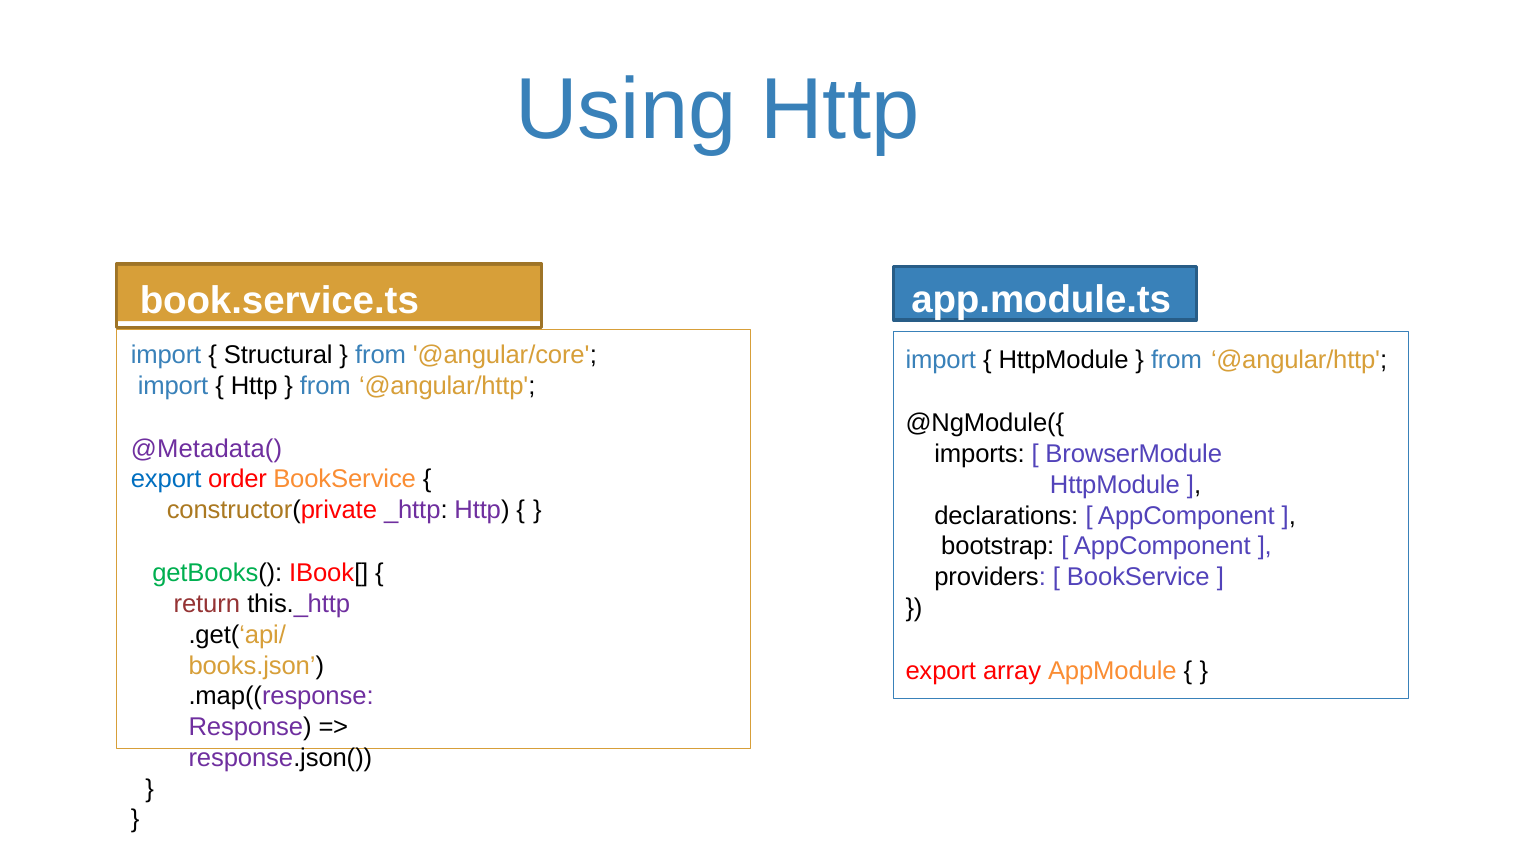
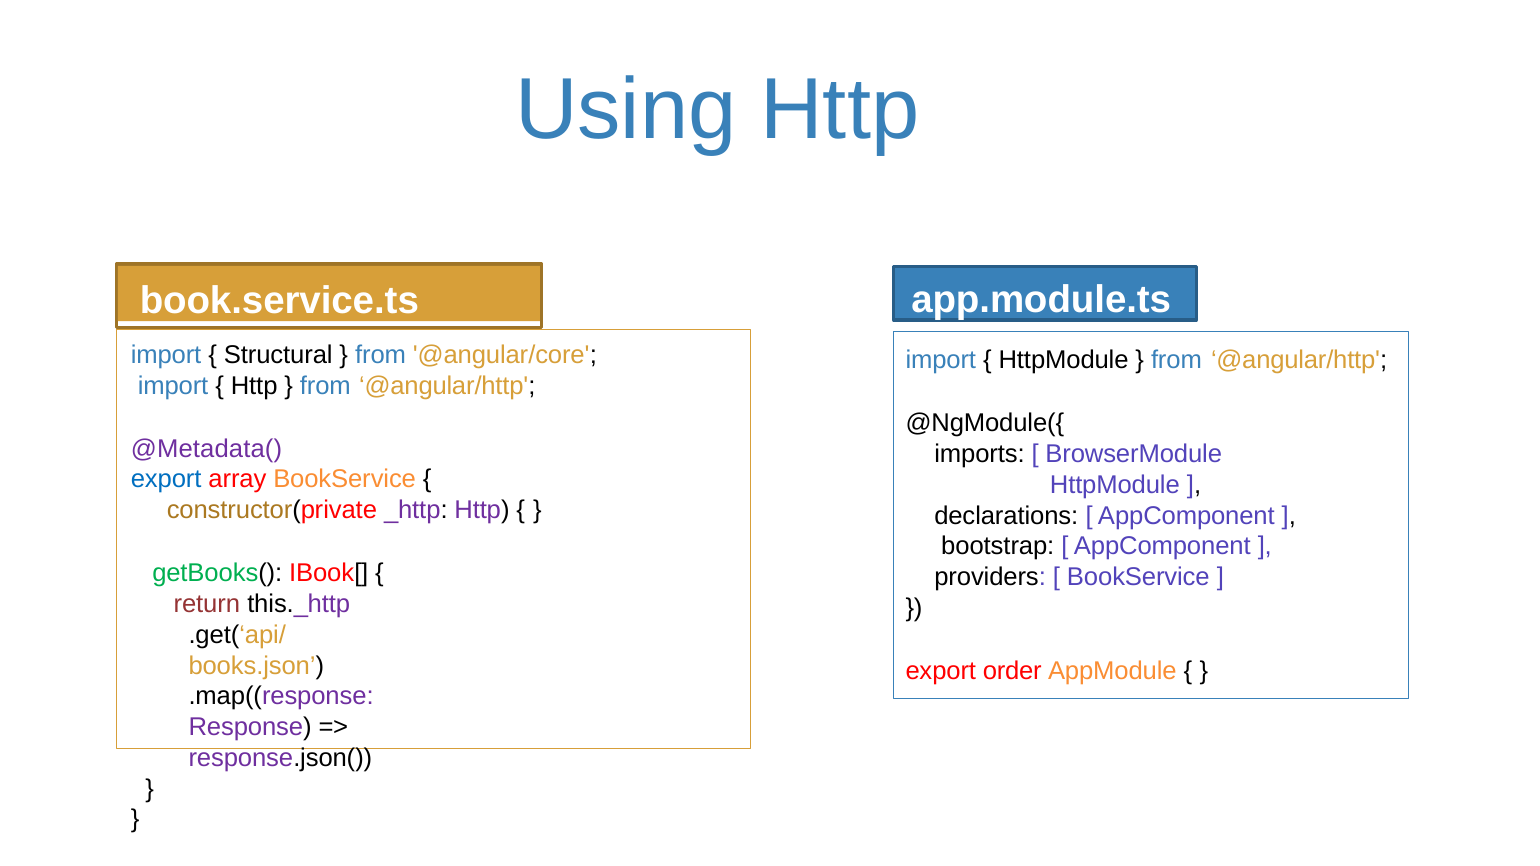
order: order -> array
array: array -> order
